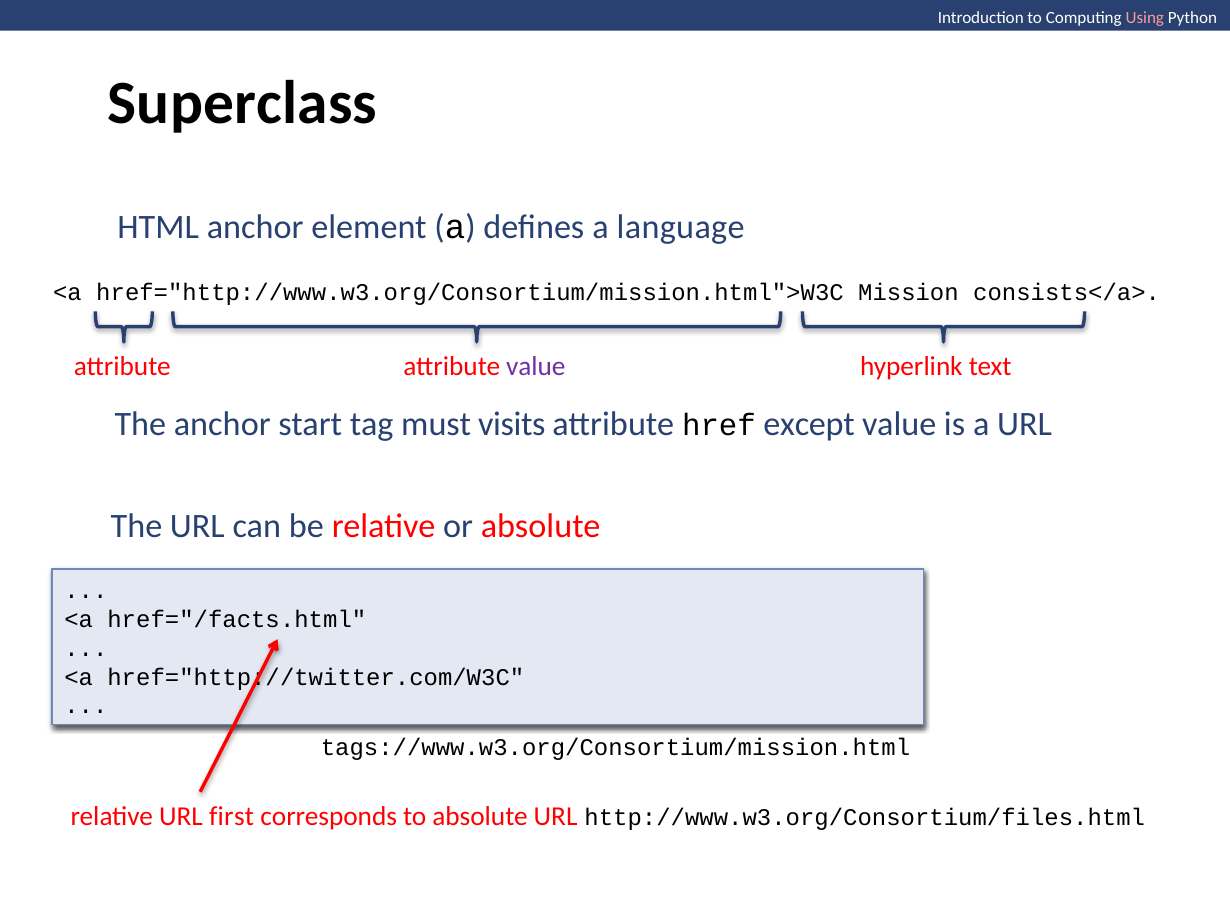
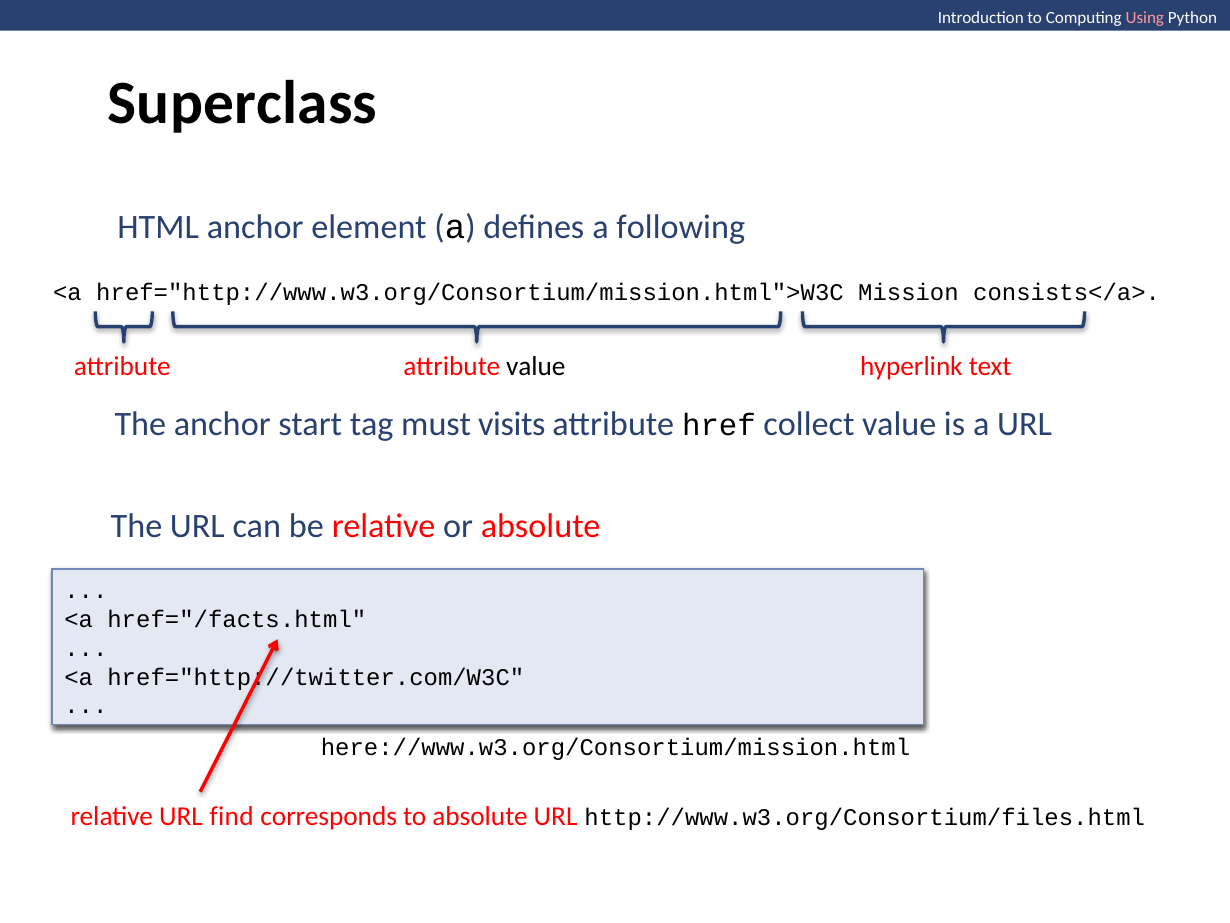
language: language -> following
value at (536, 366) colour: purple -> black
except: except -> collect
tags://www.w3.org/Consortium/mission.html: tags://www.w3.org/Consortium/mission.html -> here://www.w3.org/Consortium/mission.html
first: first -> find
